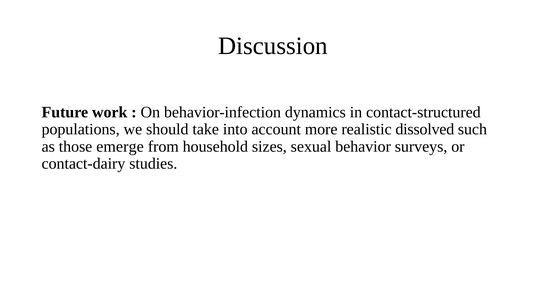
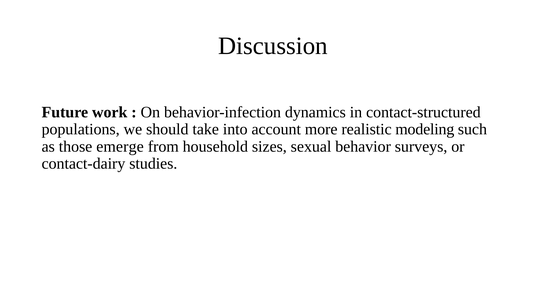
dissolved: dissolved -> modeling
